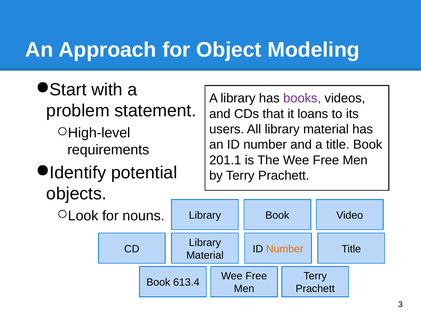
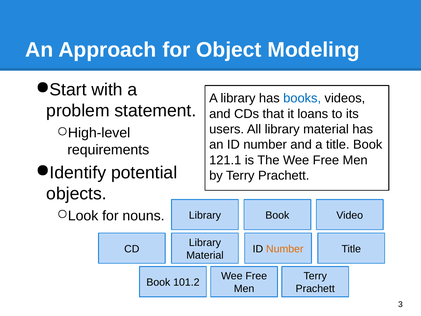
books colour: purple -> blue
201.1: 201.1 -> 121.1
613.4: 613.4 -> 101.2
